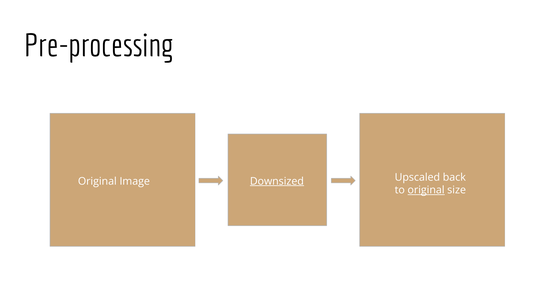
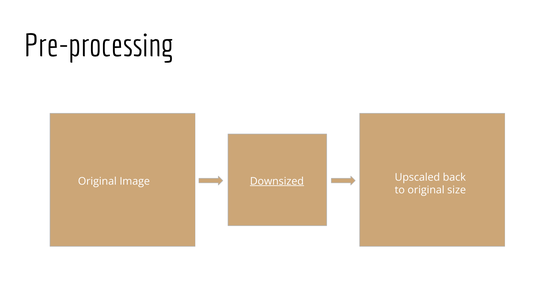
original at (426, 191) underline: present -> none
